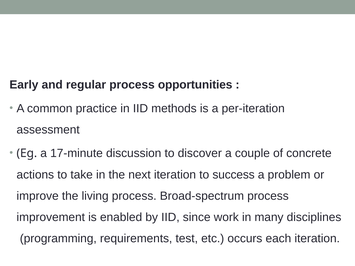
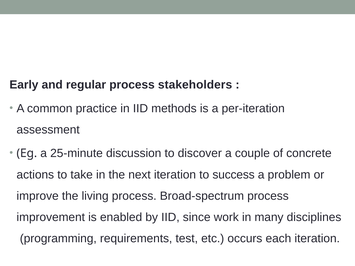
opportunities: opportunities -> stakeholders
17-minute: 17-minute -> 25-minute
